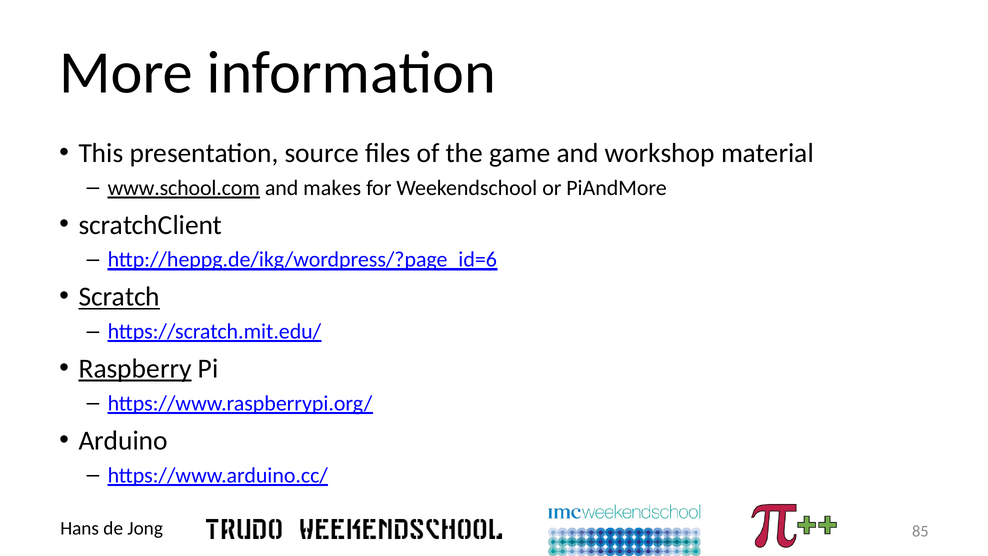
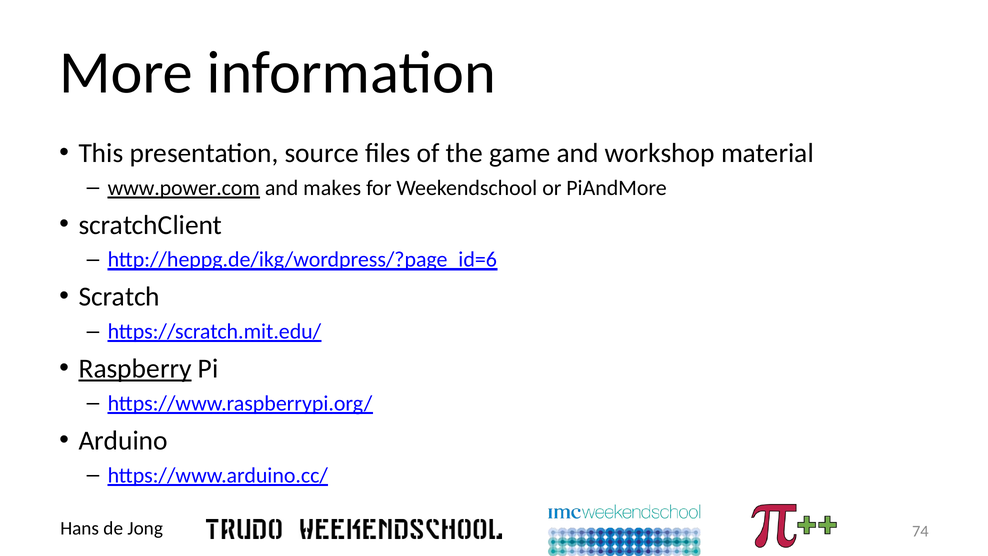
www.school.com: www.school.com -> www.power.com
Scratch underline: present -> none
85: 85 -> 74
